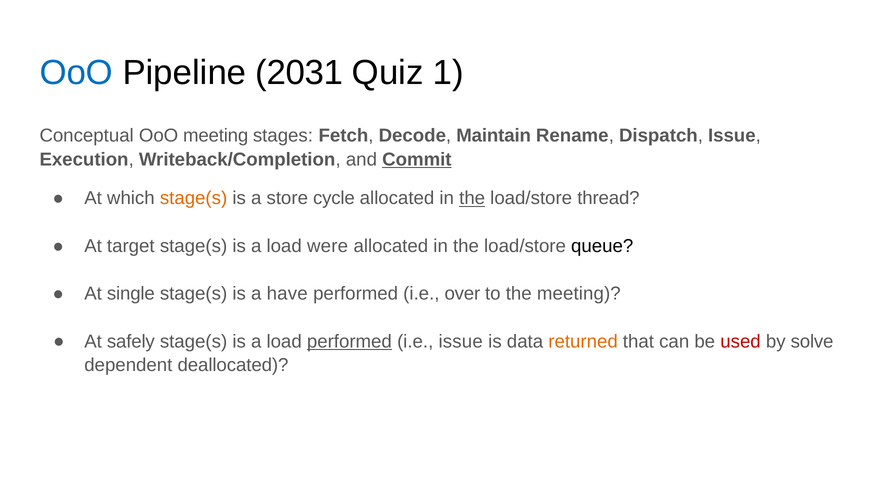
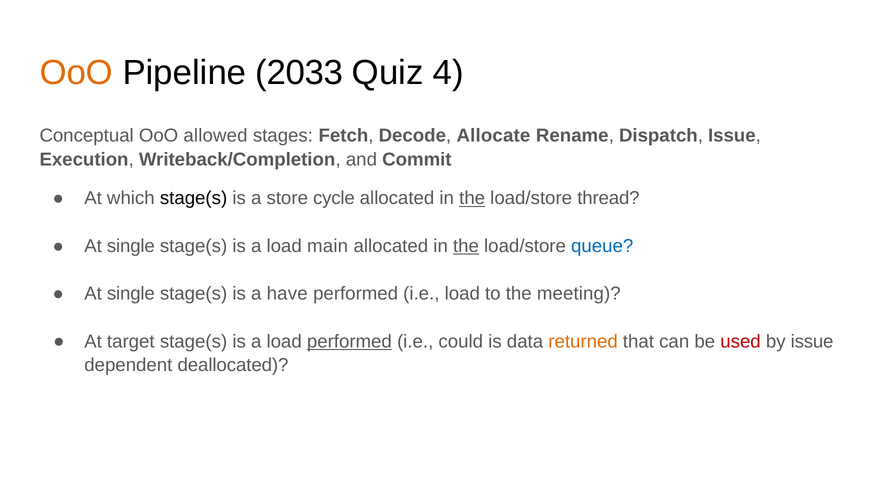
OoO at (76, 73) colour: blue -> orange
2031: 2031 -> 2033
1: 1 -> 4
OoO meeting: meeting -> allowed
Maintain: Maintain -> Allocate
Commit underline: present -> none
stage(s at (194, 198) colour: orange -> black
target at (131, 246): target -> single
were: were -> main
the at (466, 246) underline: none -> present
queue colour: black -> blue
i.e over: over -> load
safely: safely -> target
i.e issue: issue -> could
by solve: solve -> issue
